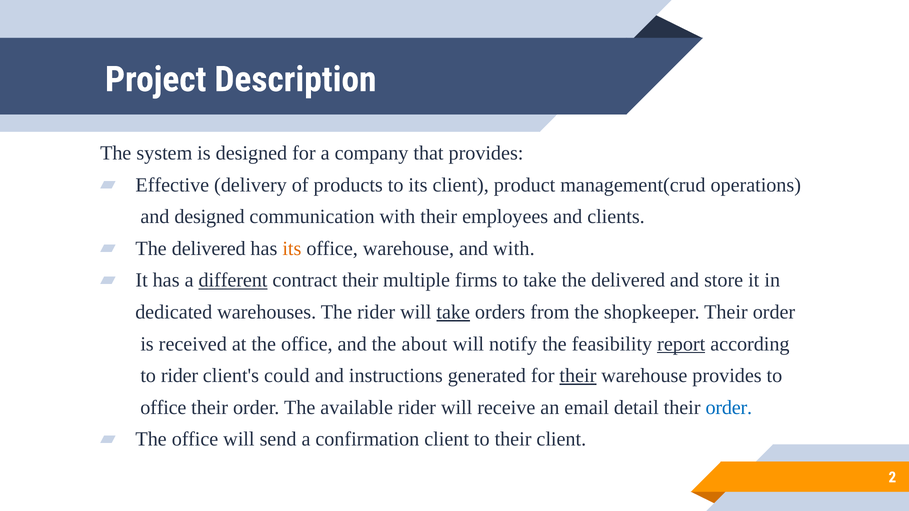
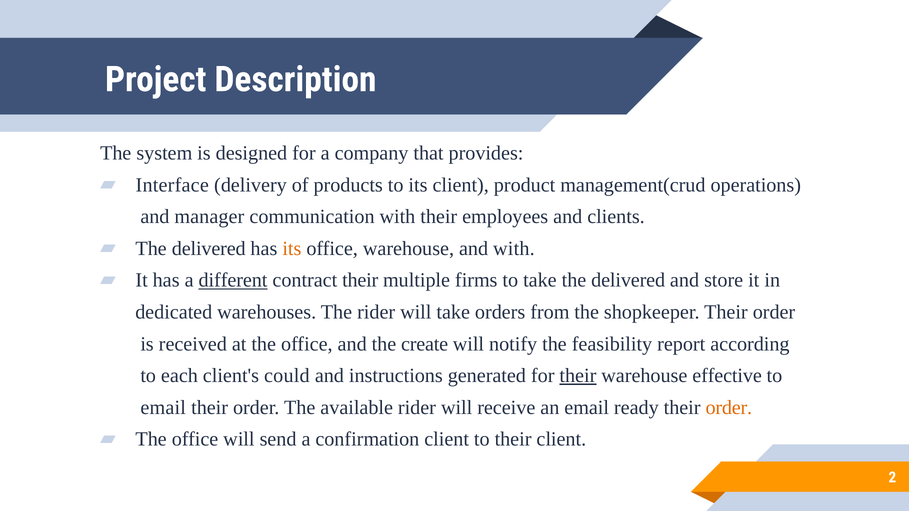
Effective: Effective -> Interface
and designed: designed -> manager
take at (453, 312) underline: present -> none
about: about -> create
report underline: present -> none
to rider: rider -> each
warehouse provides: provides -> effective
office at (163, 408): office -> email
detail: detail -> ready
order at (729, 408) colour: blue -> orange
